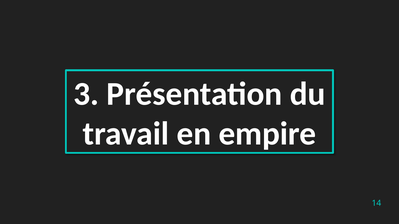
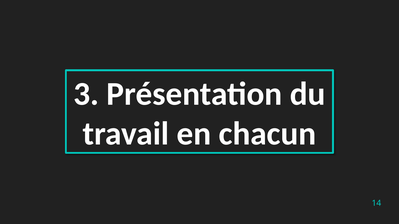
empire: empire -> chacun
